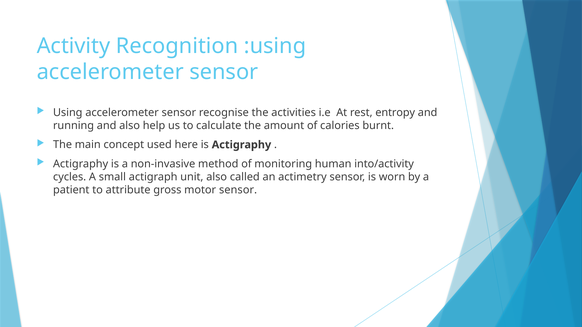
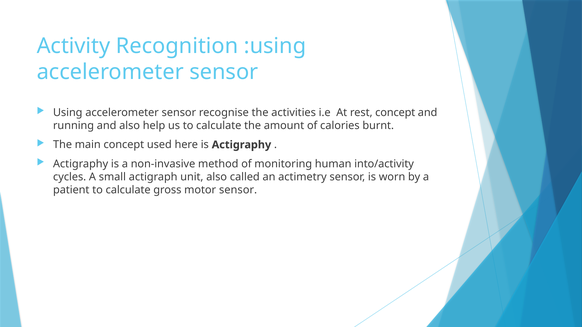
rest entropy: entropy -> concept
patient to attribute: attribute -> calculate
